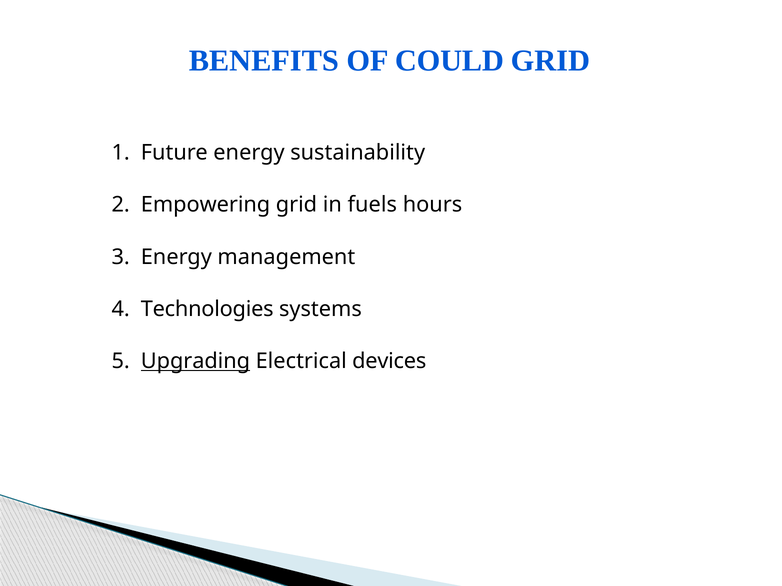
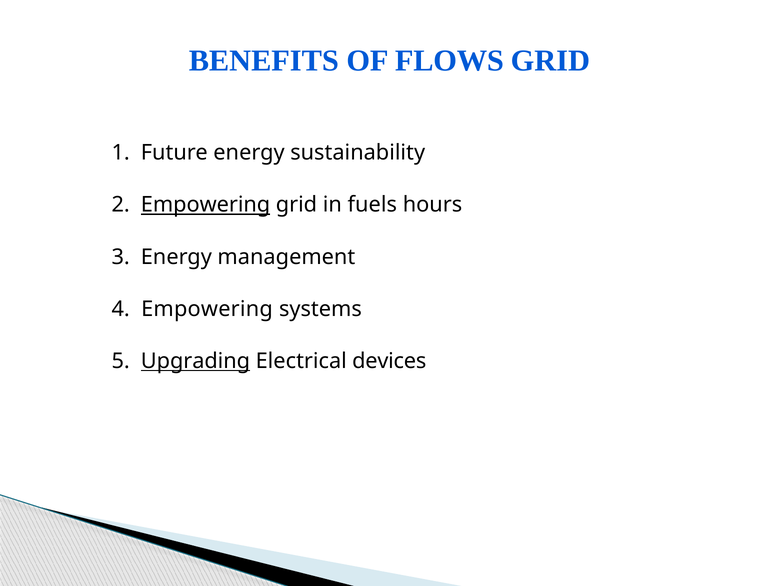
COULD: COULD -> FLOWS
Empowering at (206, 205) underline: none -> present
Technologies at (207, 309): Technologies -> Empowering
